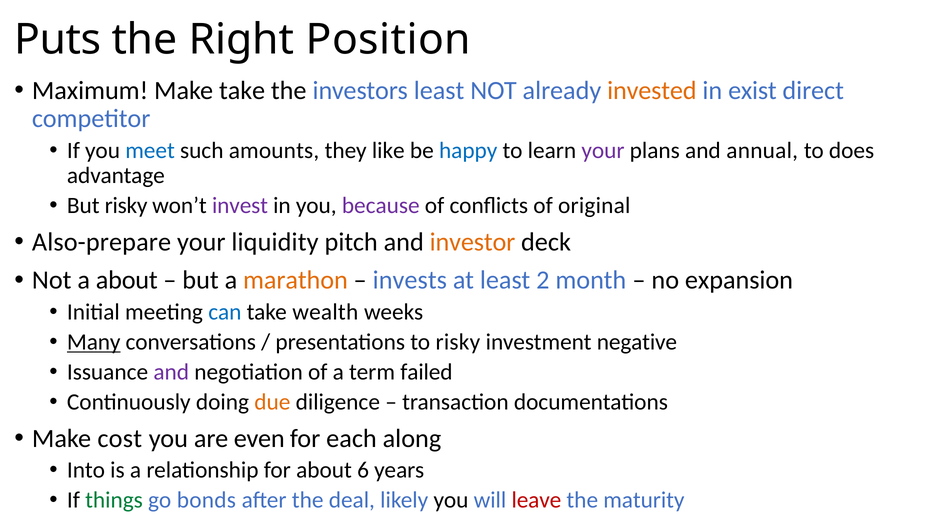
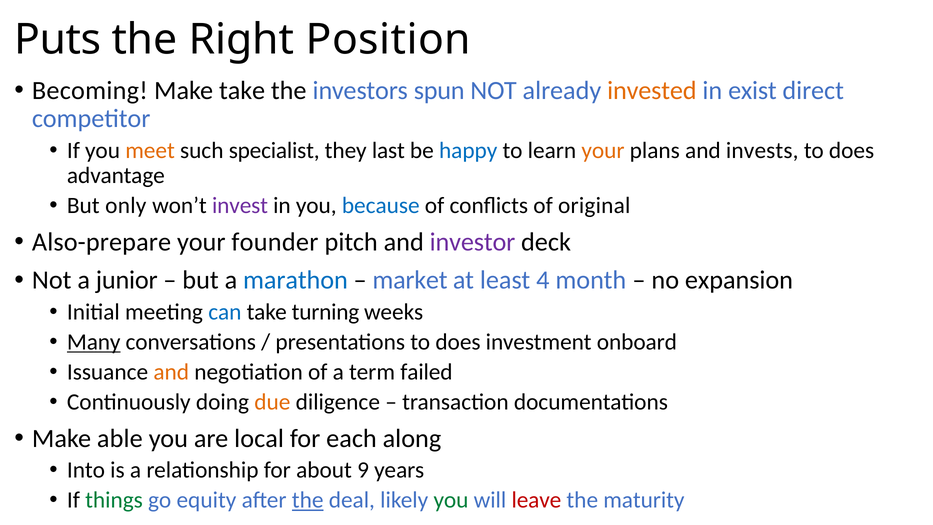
Maximum: Maximum -> Becoming
investors least: least -> spun
meet colour: blue -> orange
amounts: amounts -> specialist
like: like -> last
your at (603, 150) colour: purple -> orange
annual: annual -> invests
But risky: risky -> only
because colour: purple -> blue
liquidity: liquidity -> founder
investor colour: orange -> purple
a about: about -> junior
marathon colour: orange -> blue
invests: invests -> market
2: 2 -> 4
wealth: wealth -> turning
presentations to risky: risky -> does
negative: negative -> onboard
and at (171, 372) colour: purple -> orange
cost: cost -> able
even: even -> local
6: 6 -> 9
bonds: bonds -> equity
the at (308, 500) underline: none -> present
you at (451, 500) colour: black -> green
